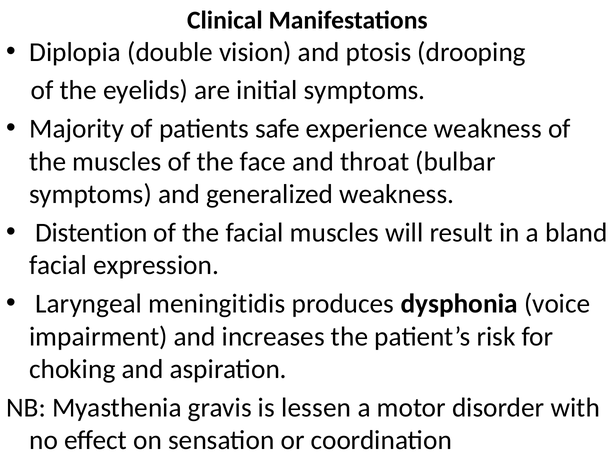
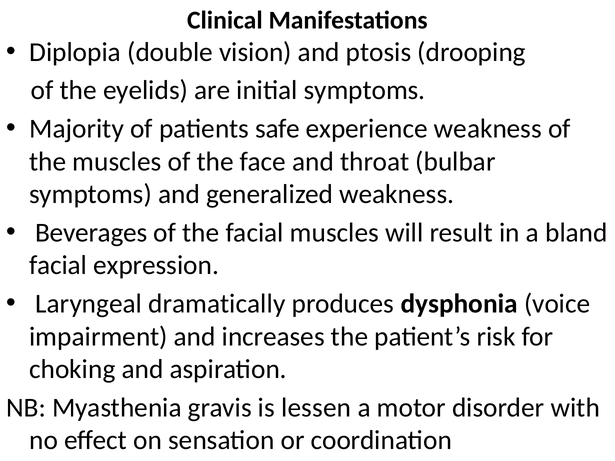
Distention: Distention -> Beverages
meningitidis: meningitidis -> dramatically
